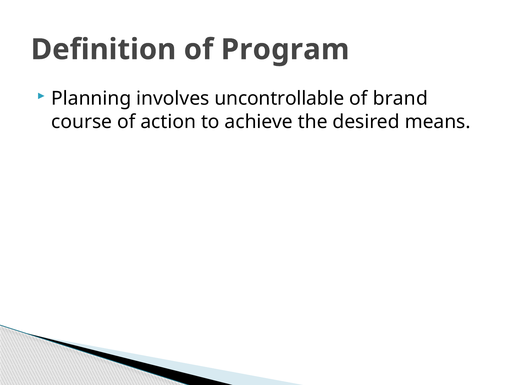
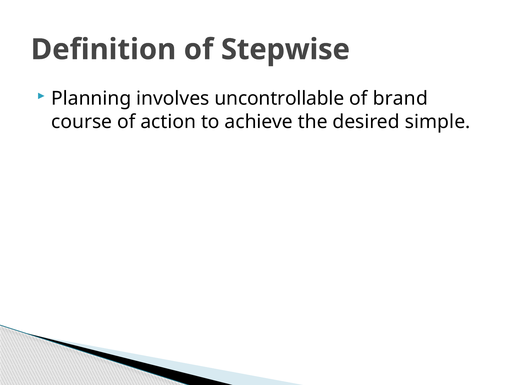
Program: Program -> Stepwise
means: means -> simple
